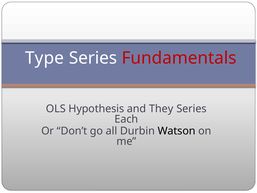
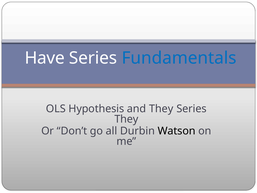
Type: Type -> Have
Fundamentals colour: red -> blue
Each at (126, 119): Each -> They
